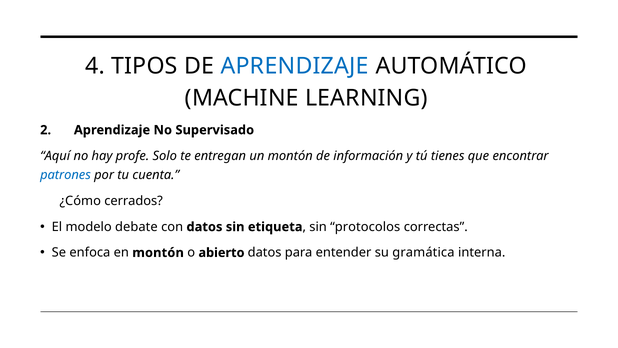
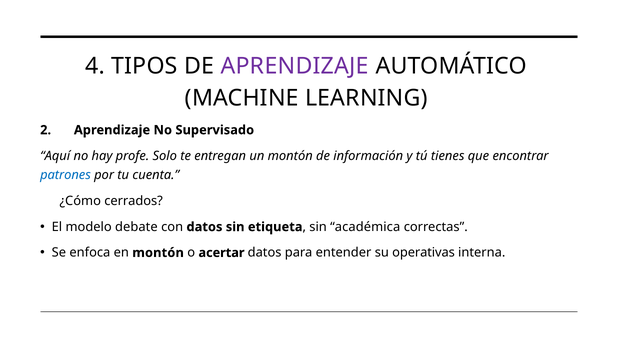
APRENDIZAJE at (295, 66) colour: blue -> purple
protocolos: protocolos -> académica
abierto: abierto -> acertar
gramática: gramática -> operativas
